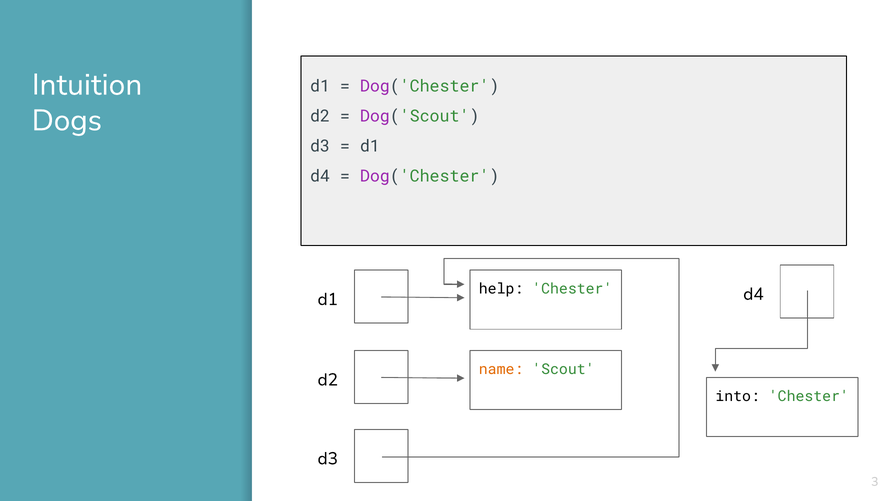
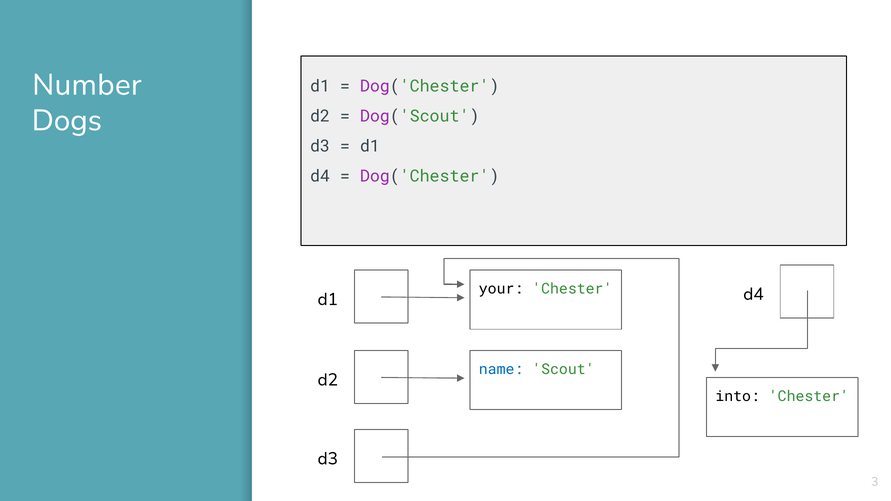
Intuition: Intuition -> Number
help: help -> your
name colour: orange -> blue
